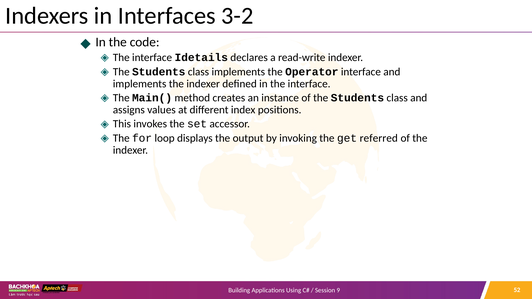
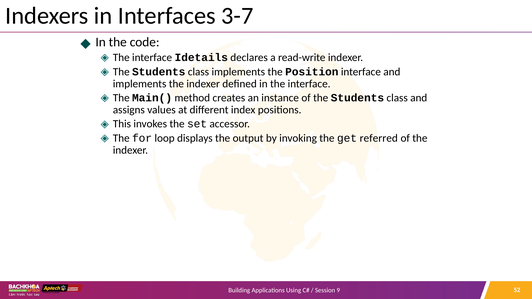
3-2: 3-2 -> 3-7
Operator: Operator -> Position
